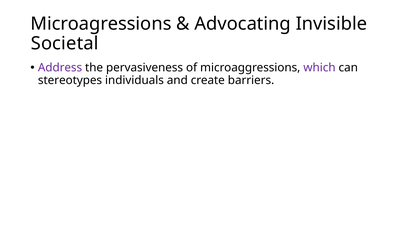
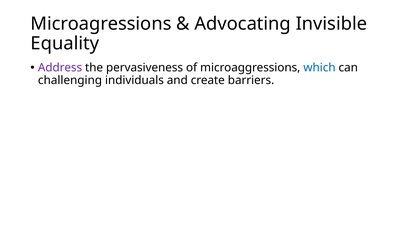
Societal: Societal -> Equality
which colour: purple -> blue
stereotypes: stereotypes -> challenging
